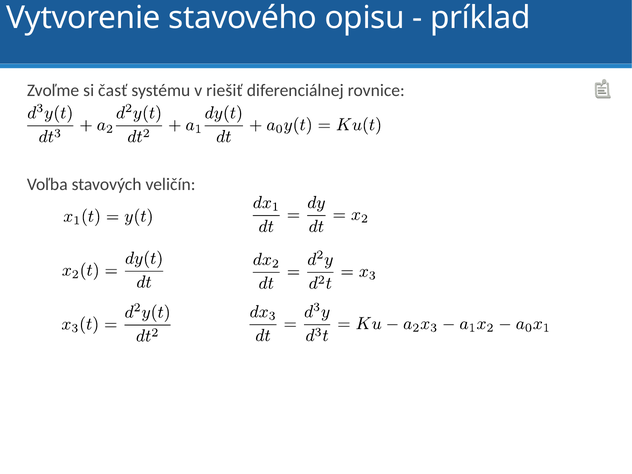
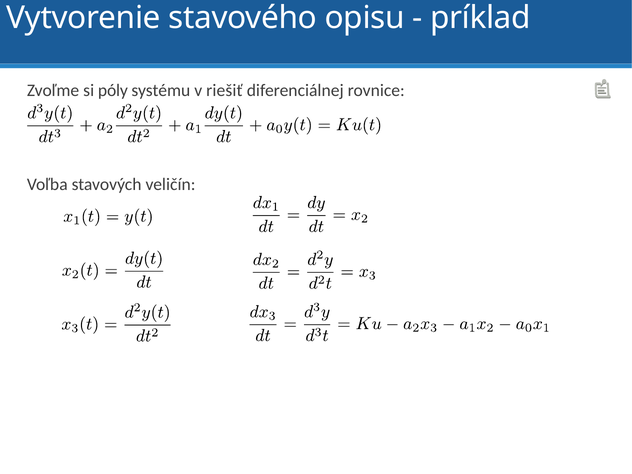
časť: časť -> póly
